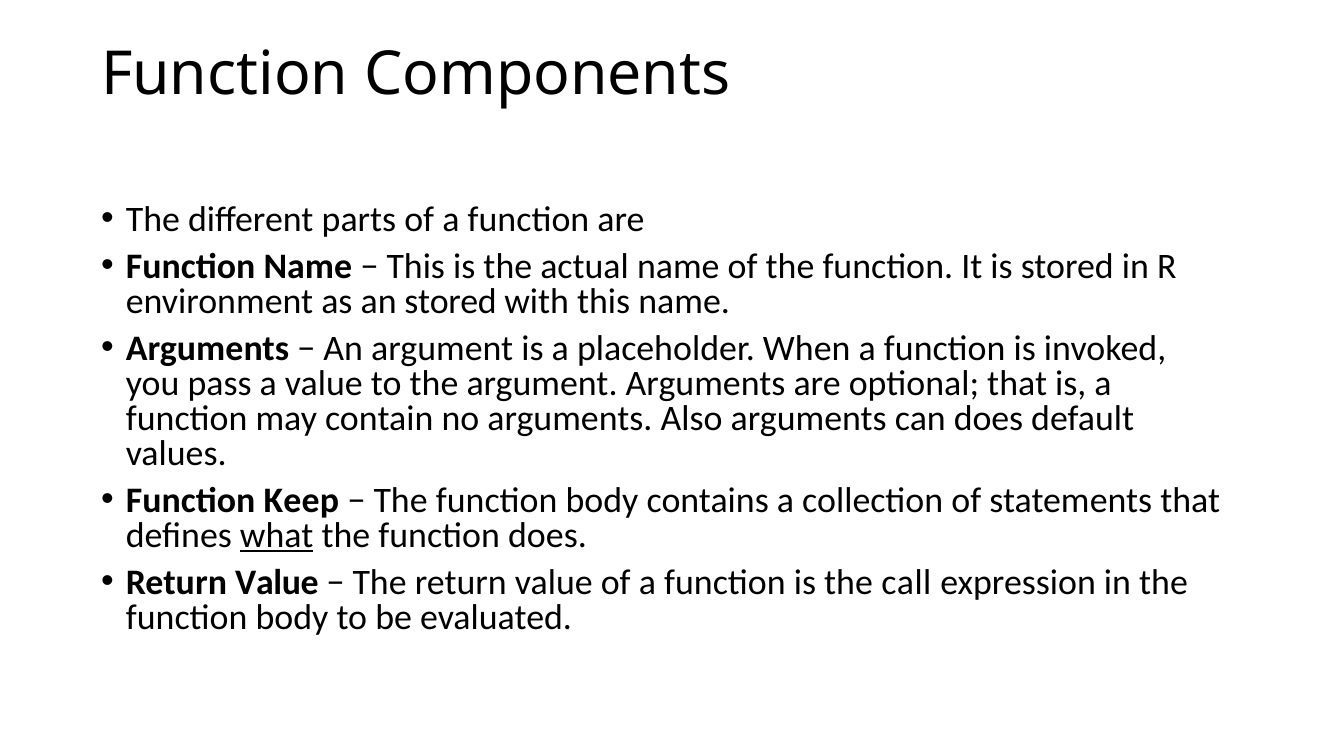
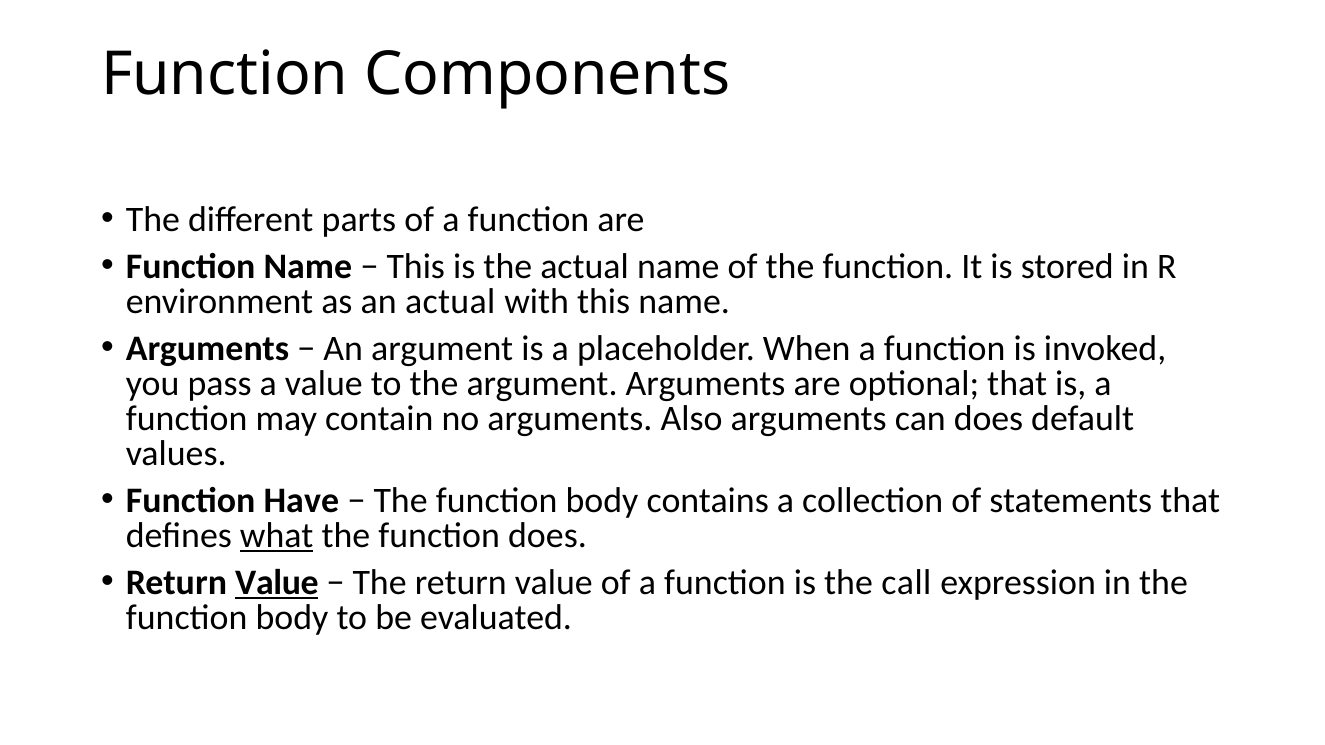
an stored: stored -> actual
Keep: Keep -> Have
Value at (277, 583) underline: none -> present
